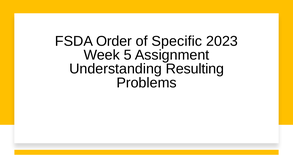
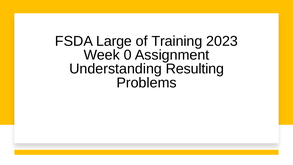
Order: Order -> Large
Specific: Specific -> Training
5: 5 -> 0
